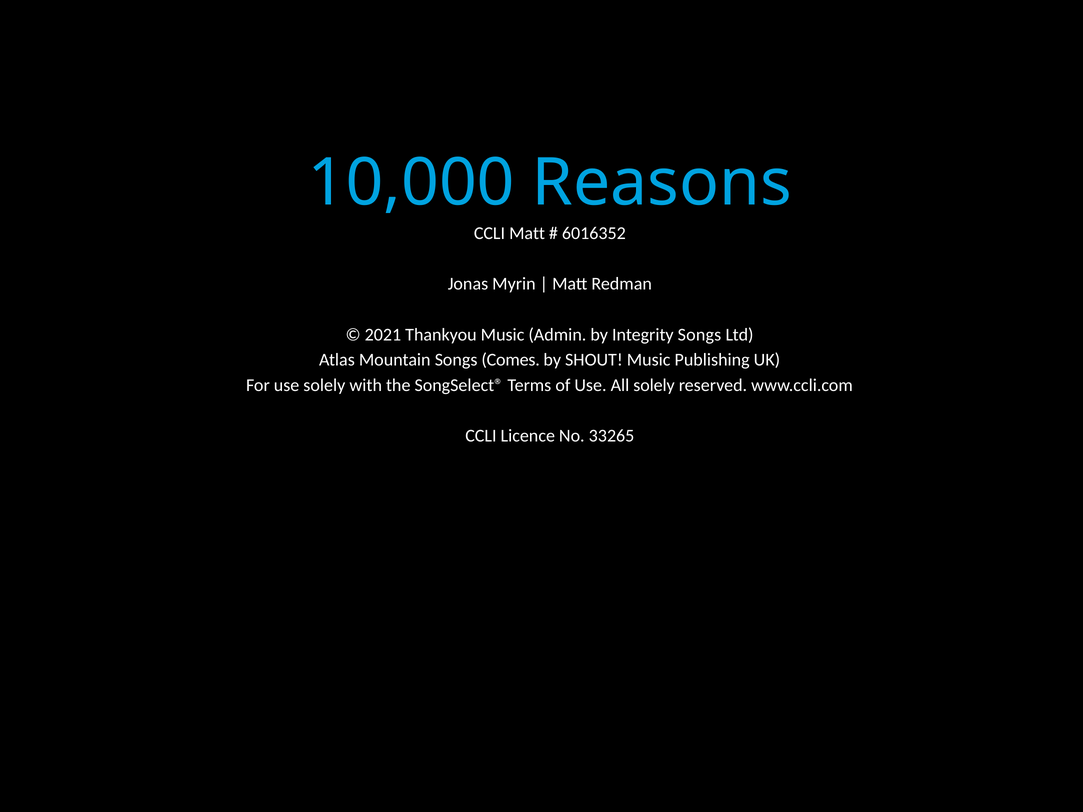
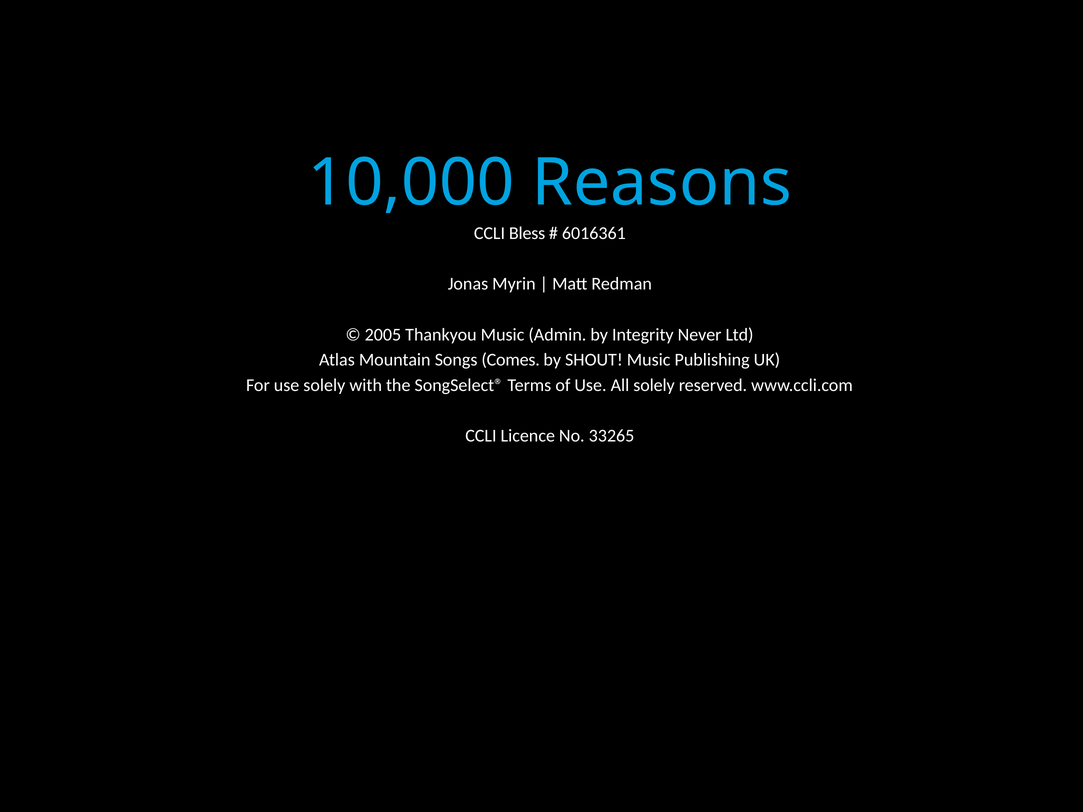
CCLI Matt: Matt -> Bless
6016352: 6016352 -> 6016361
2021: 2021 -> 2005
Integrity Songs: Songs -> Never
